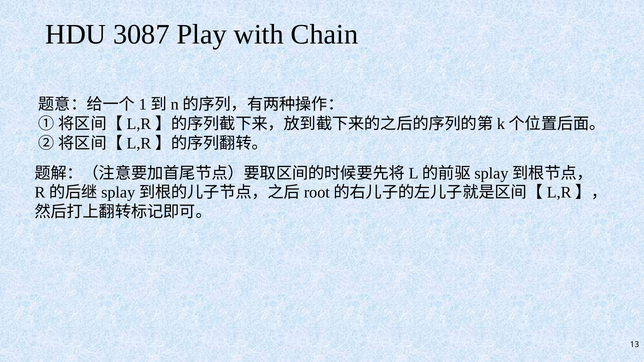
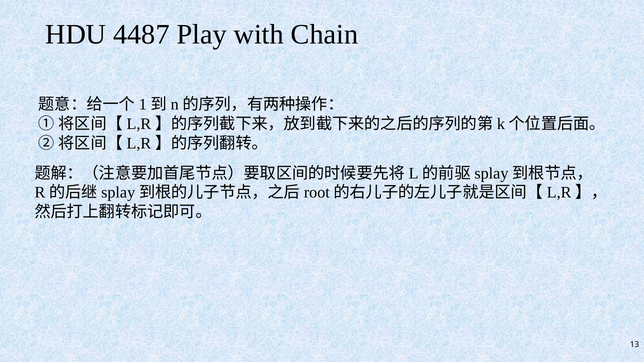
3087: 3087 -> 4487
